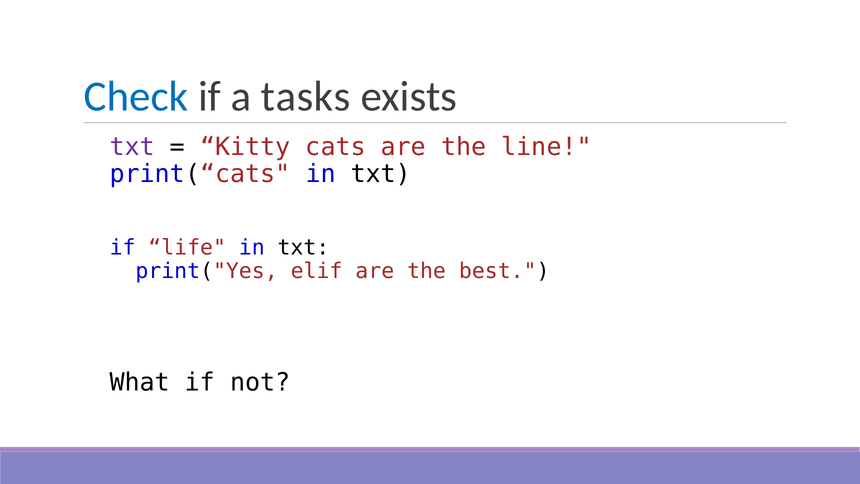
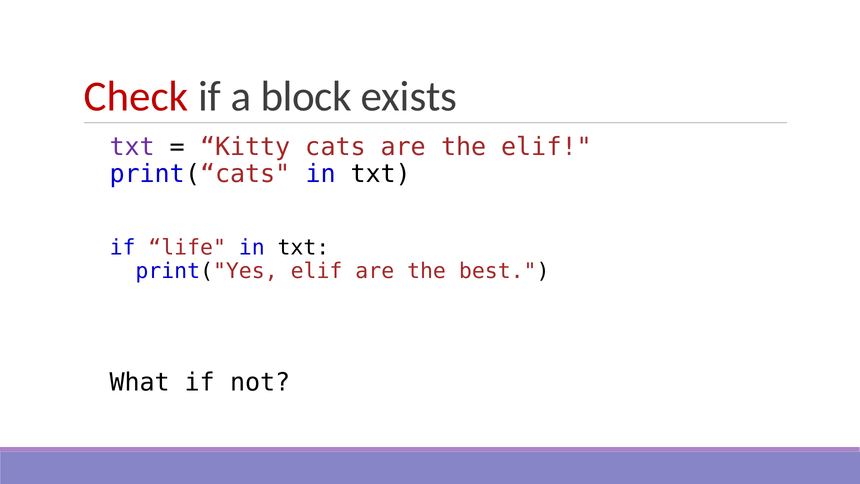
Check colour: blue -> red
tasks: tasks -> block
the line: line -> elif
